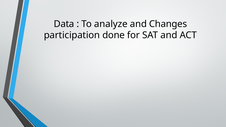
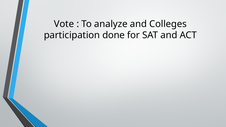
Data: Data -> Vote
Changes: Changes -> Colleges
